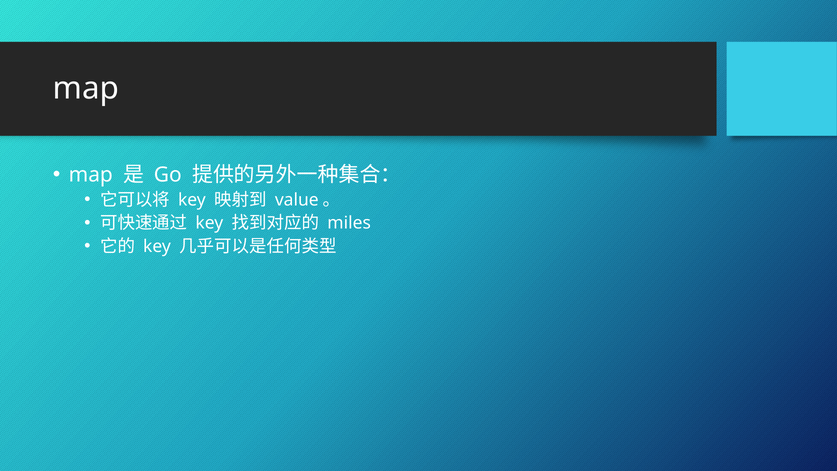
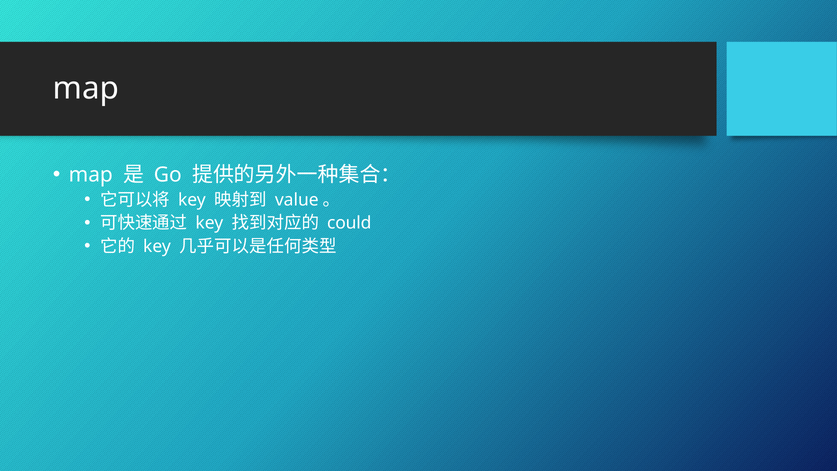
miles: miles -> could
